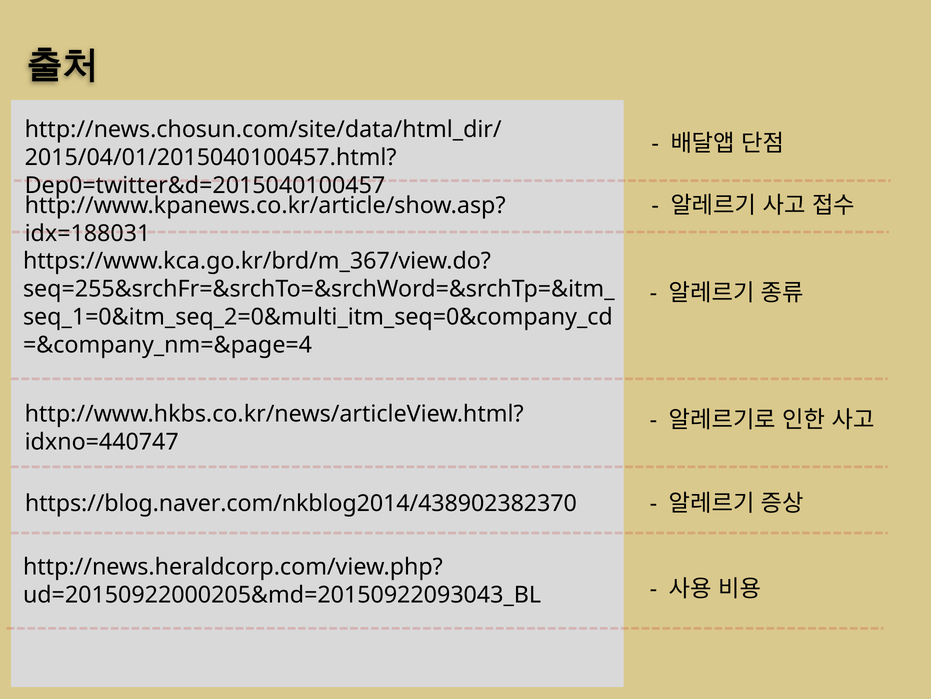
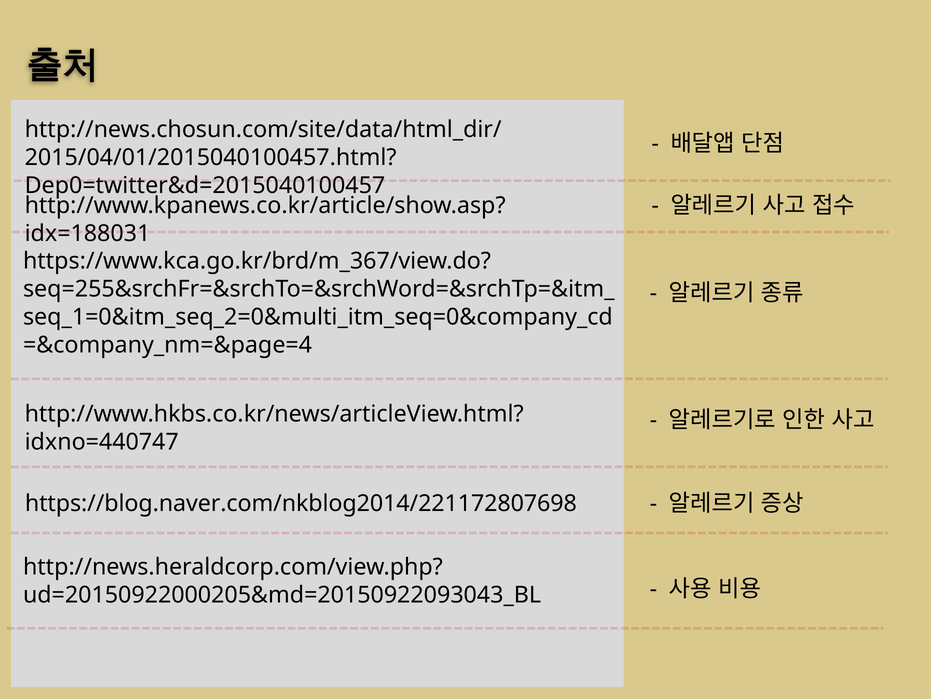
https://blog.naver.com/nkblog2014/438902382370: https://blog.naver.com/nkblog2014/438902382370 -> https://blog.naver.com/nkblog2014/221172807698
